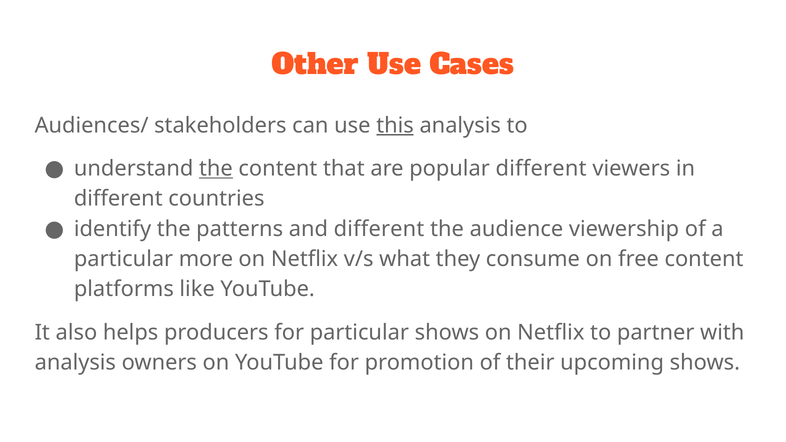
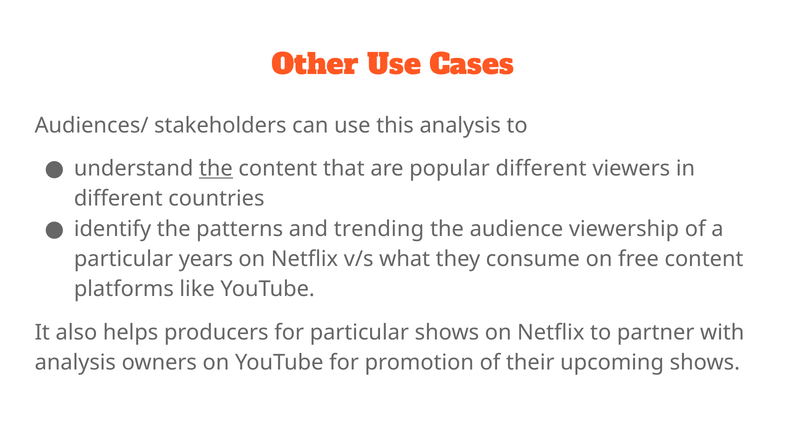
this underline: present -> none
and different: different -> trending
more: more -> years
